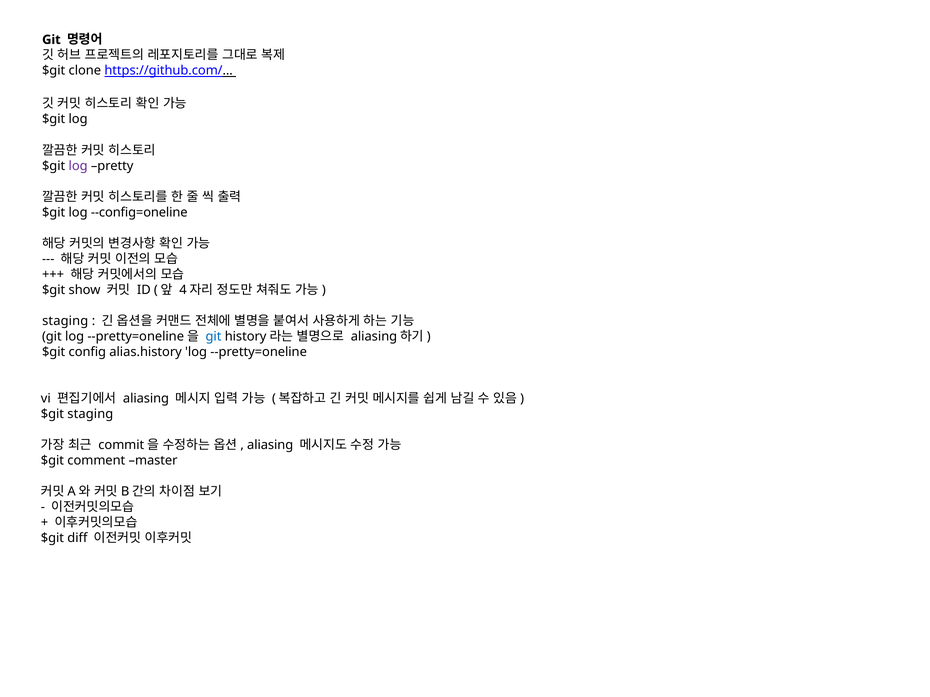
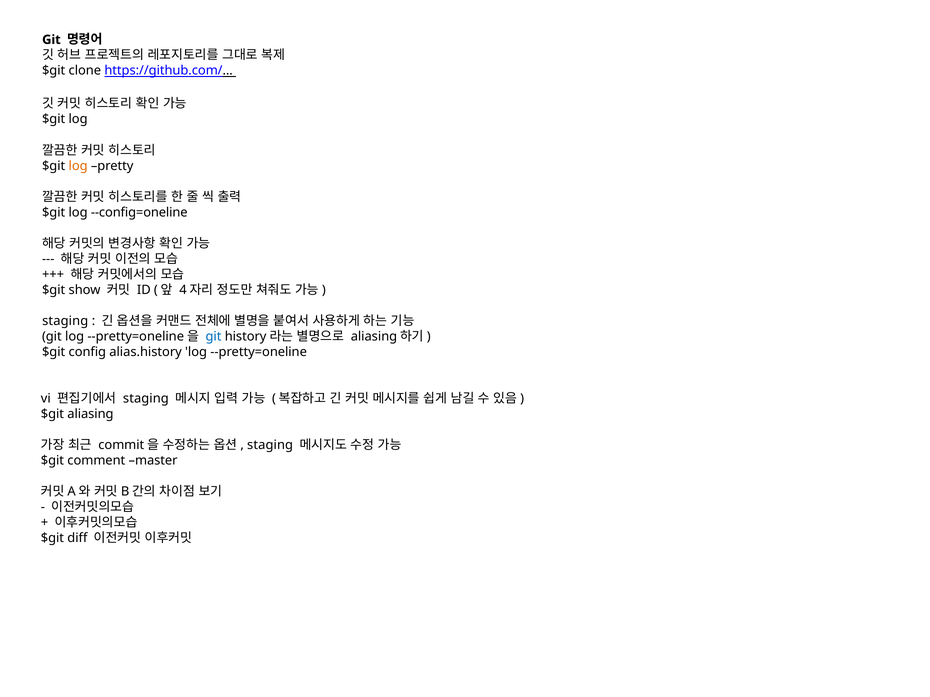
log at (78, 166) colour: purple -> orange
aliasing at (146, 399): aliasing -> staging
$git staging: staging -> aliasing
aliasing at (270, 445): aliasing -> staging
